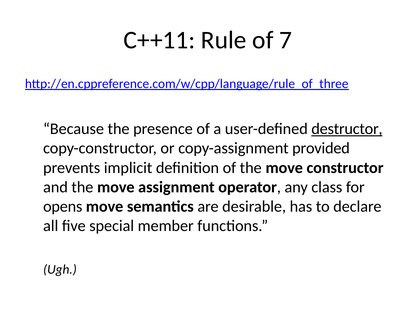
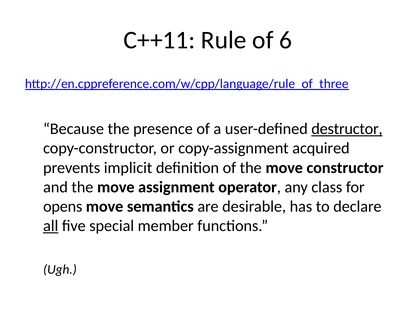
7: 7 -> 6
provided: provided -> acquired
all underline: none -> present
